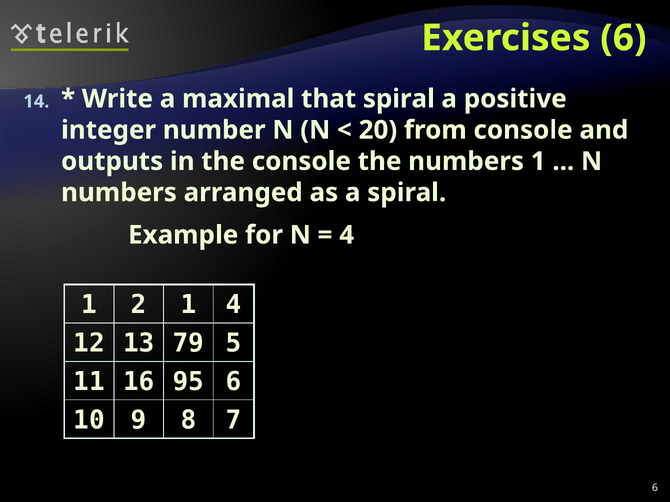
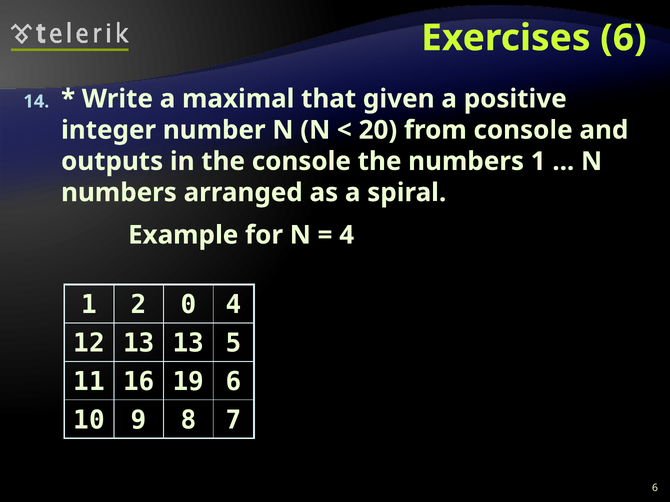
that spiral: spiral -> given
2 1: 1 -> 0
13 79: 79 -> 13
95: 95 -> 19
